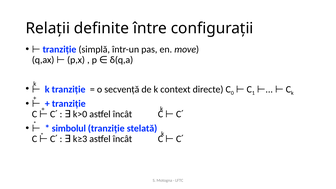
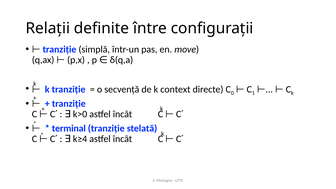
simbolul: simbolul -> terminal
k≥3: k≥3 -> k≥4
